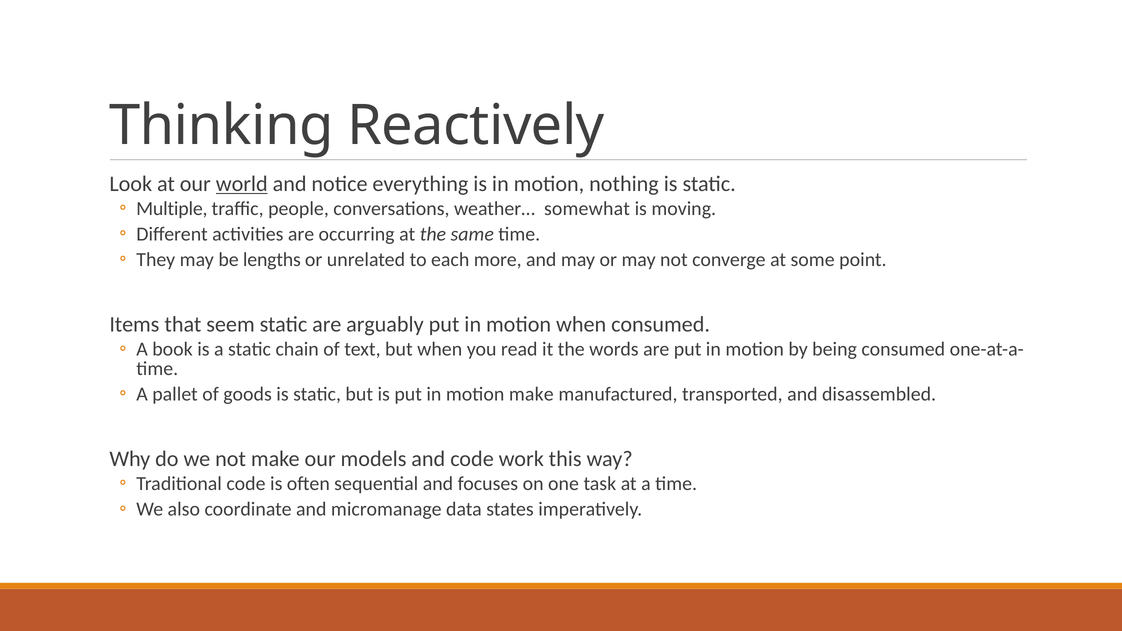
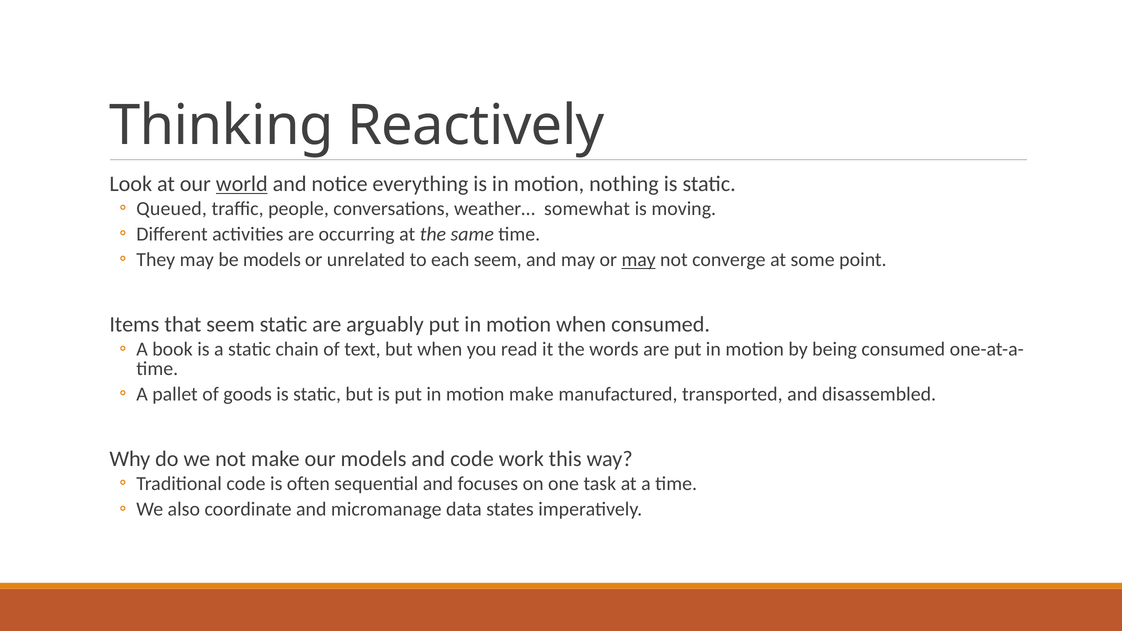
Multiple: Multiple -> Queued
be lengths: lengths -> models
each more: more -> seem
may at (639, 260) underline: none -> present
